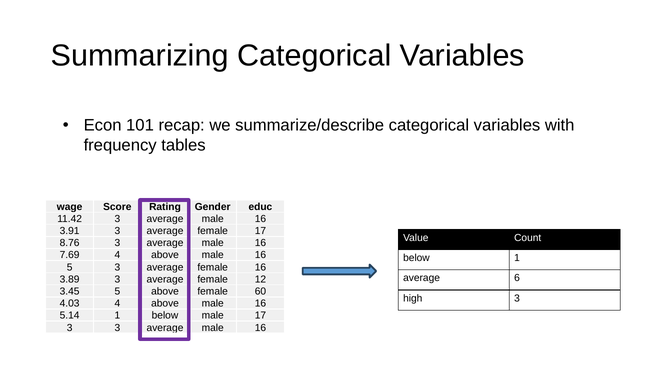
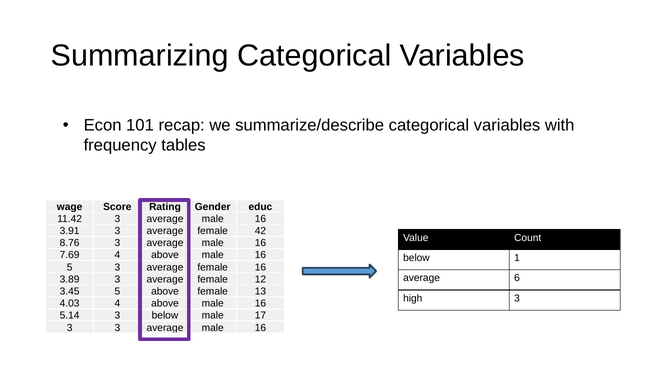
female 17: 17 -> 42
60: 60 -> 13
5.14 1: 1 -> 3
